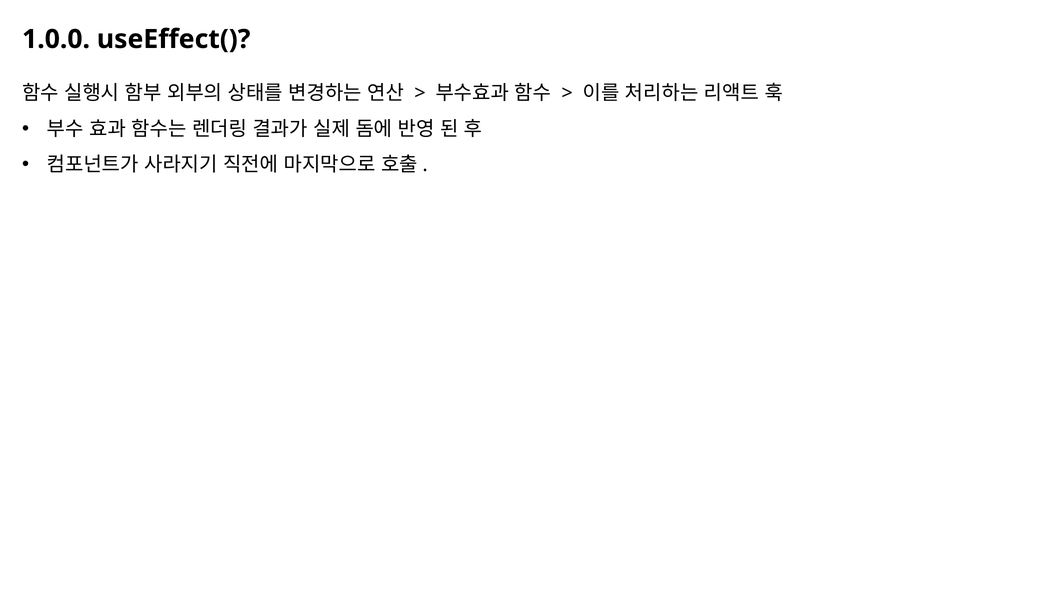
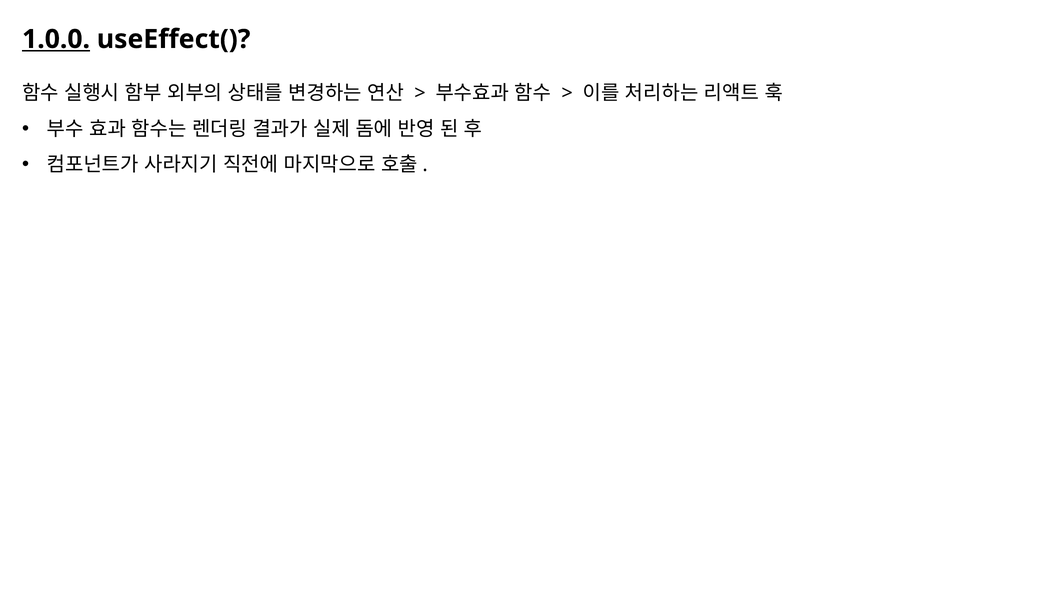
1.0.0 underline: none -> present
